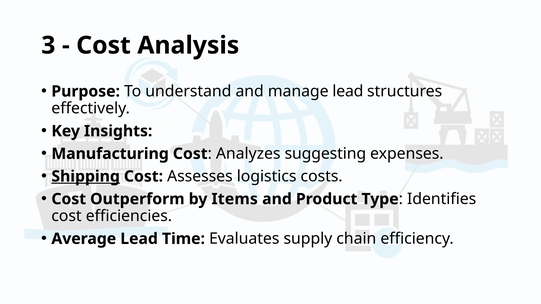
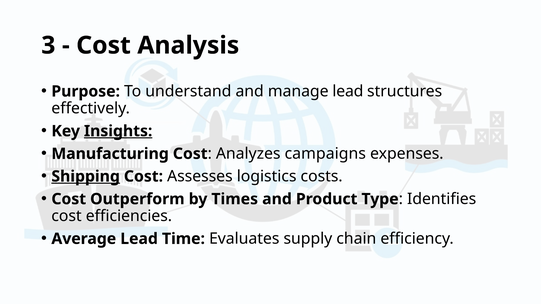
Insights underline: none -> present
suggesting: suggesting -> campaigns
Items: Items -> Times
